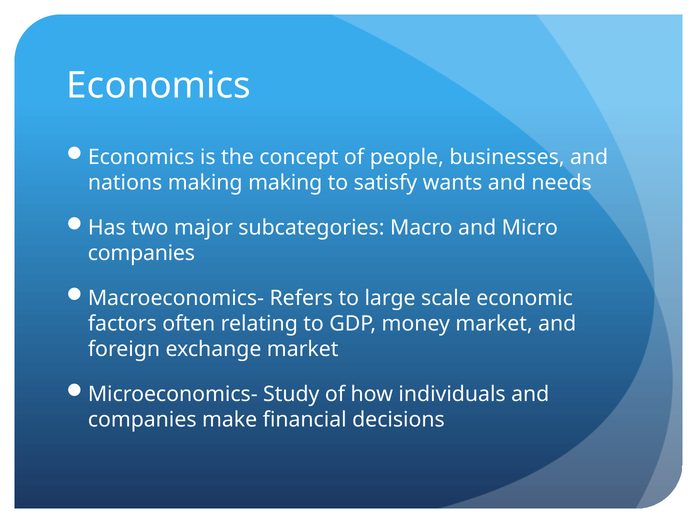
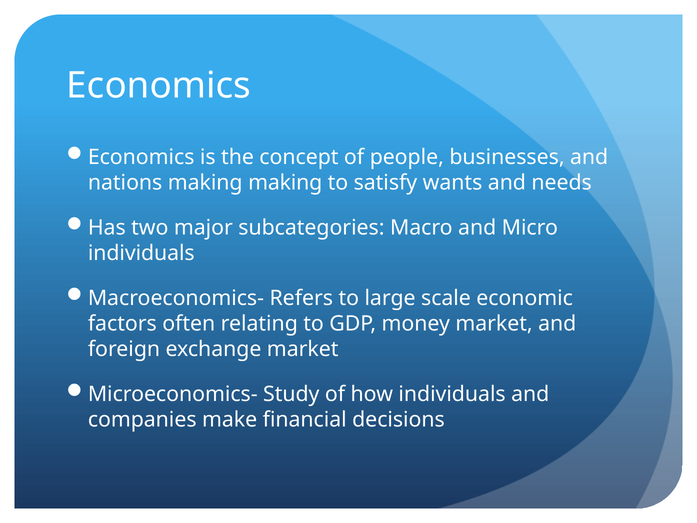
companies at (141, 253): companies -> individuals
